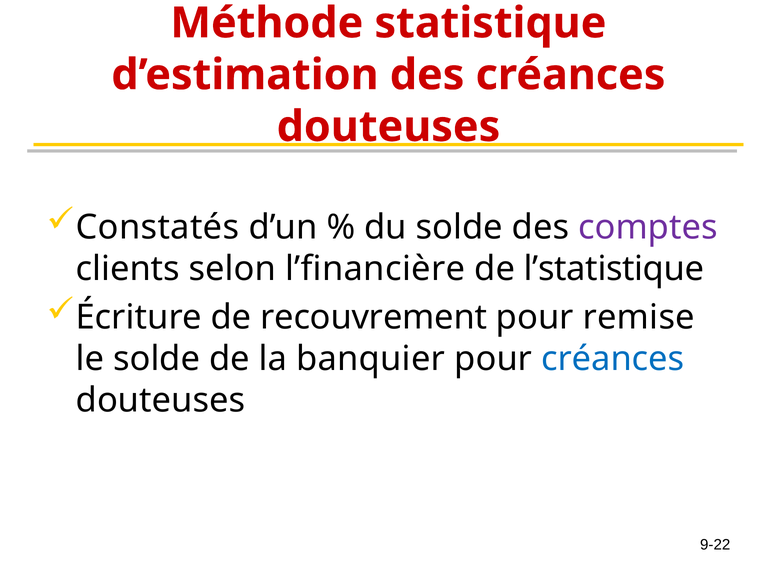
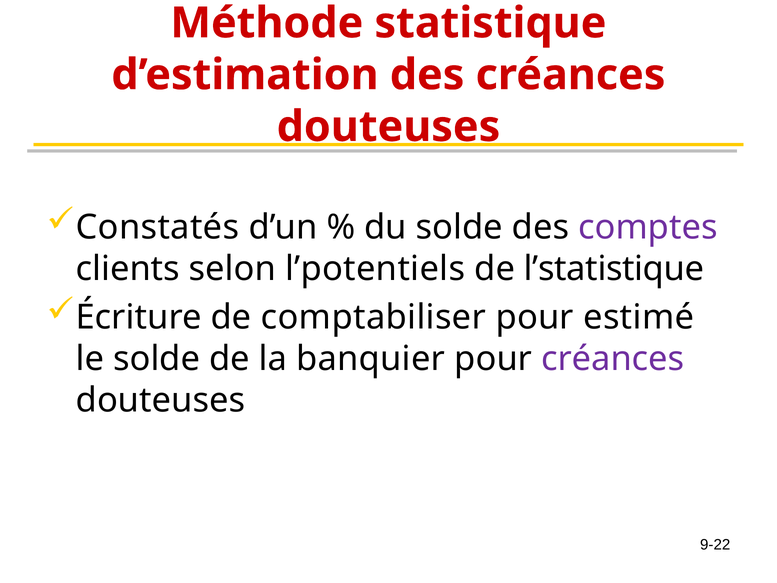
l’financière: l’financière -> l’potentiels
recouvrement: recouvrement -> comptabiliser
remise: remise -> estimé
créances at (613, 359) colour: blue -> purple
